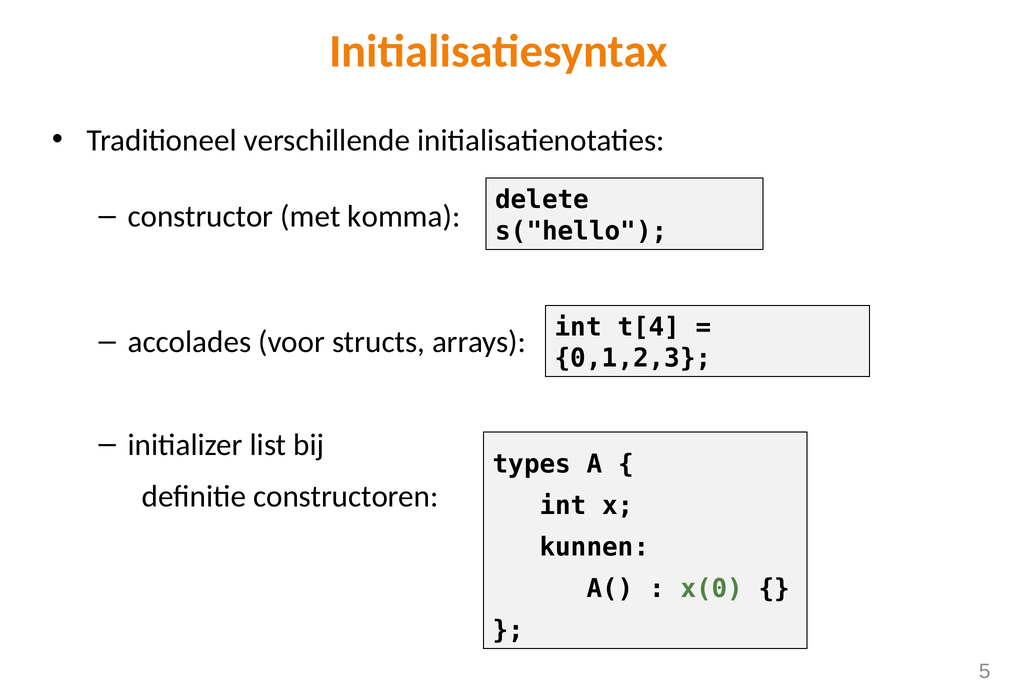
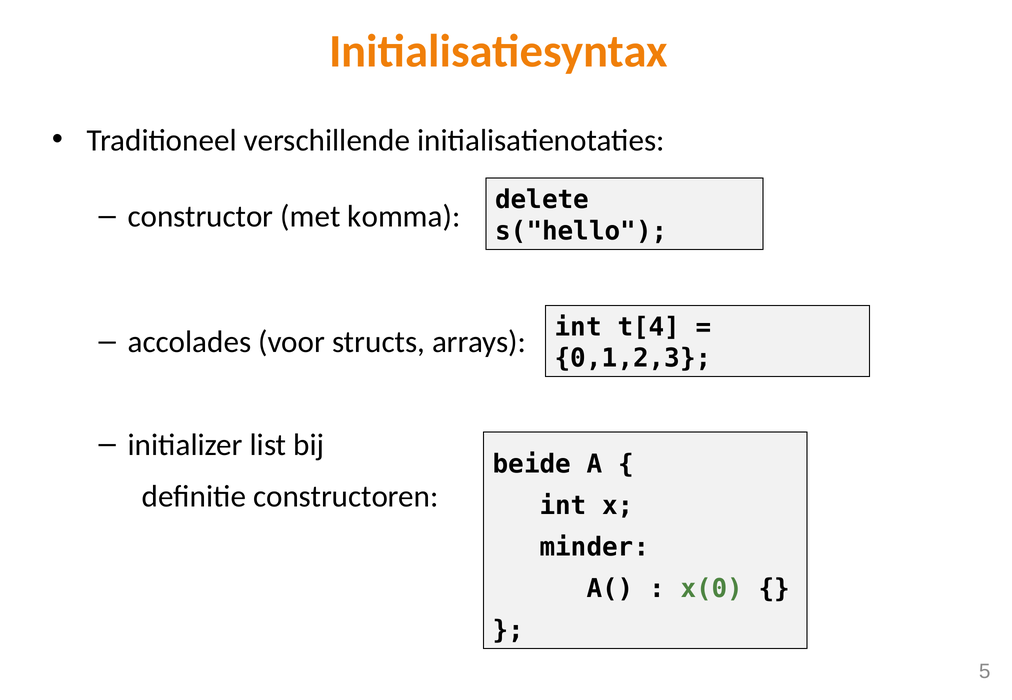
types: types -> beide
kunnen: kunnen -> minder
